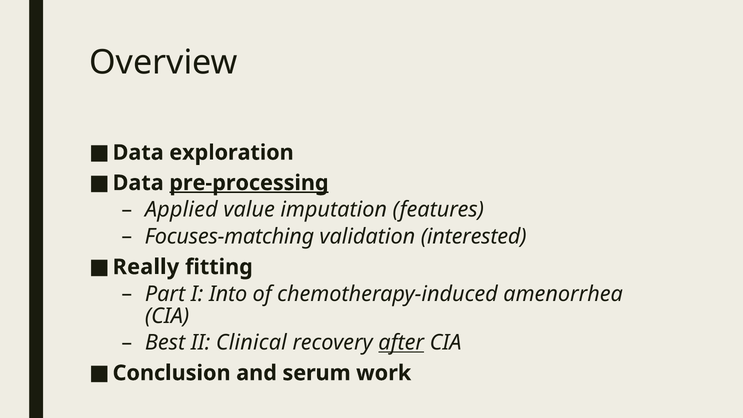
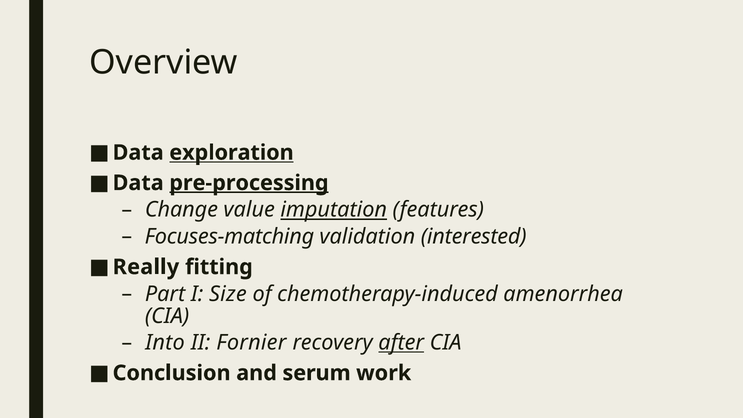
exploration underline: none -> present
Applied: Applied -> Change
imputation underline: none -> present
Into: Into -> Size
Best: Best -> Into
Clinical: Clinical -> Fornier
